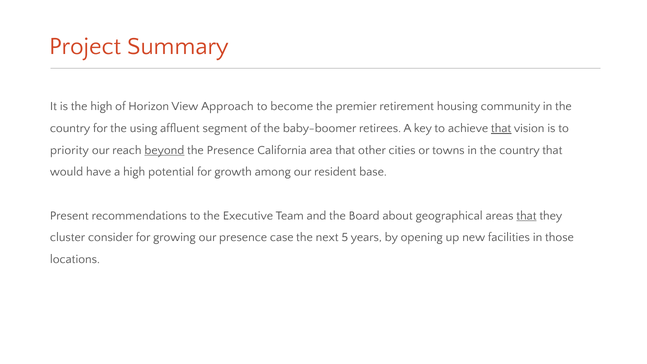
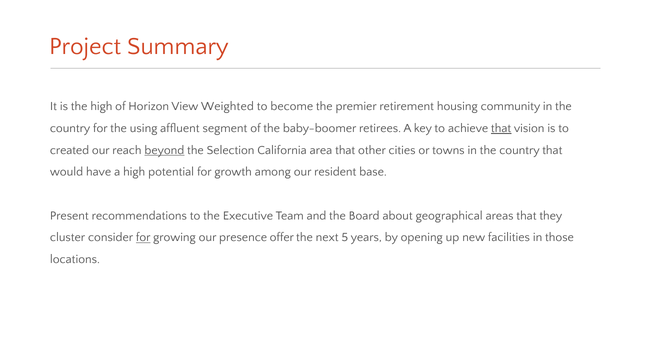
Approach: Approach -> Weighted
priority: priority -> created
the Presence: Presence -> Selection
that at (526, 216) underline: present -> none
for at (143, 237) underline: none -> present
case: case -> offer
